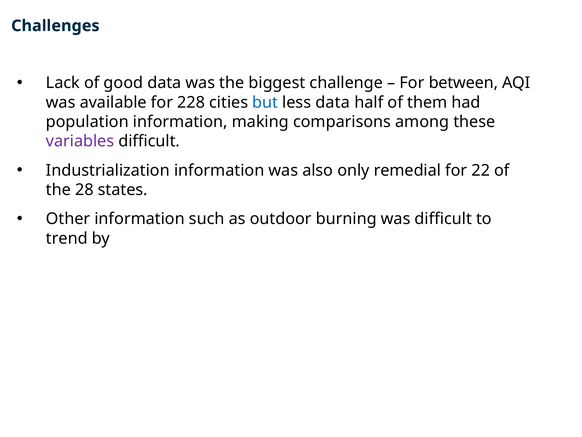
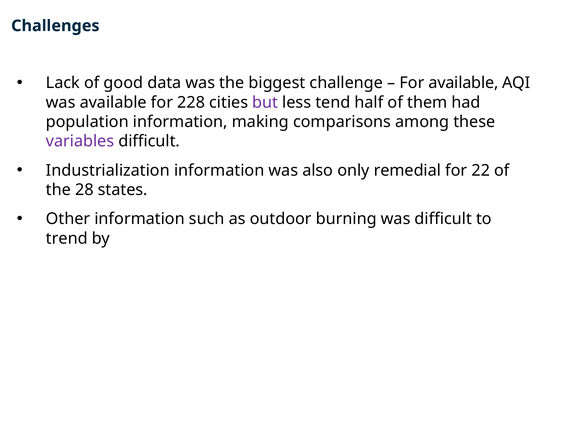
For between: between -> available
but colour: blue -> purple
less data: data -> tend
